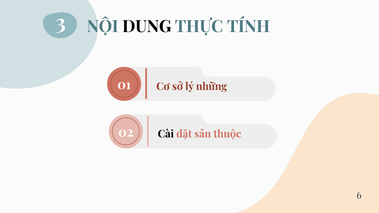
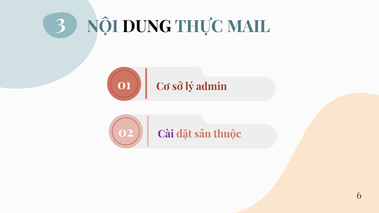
TÍNH: TÍNH -> MAIL
những: những -> admin
Cài colour: black -> purple
